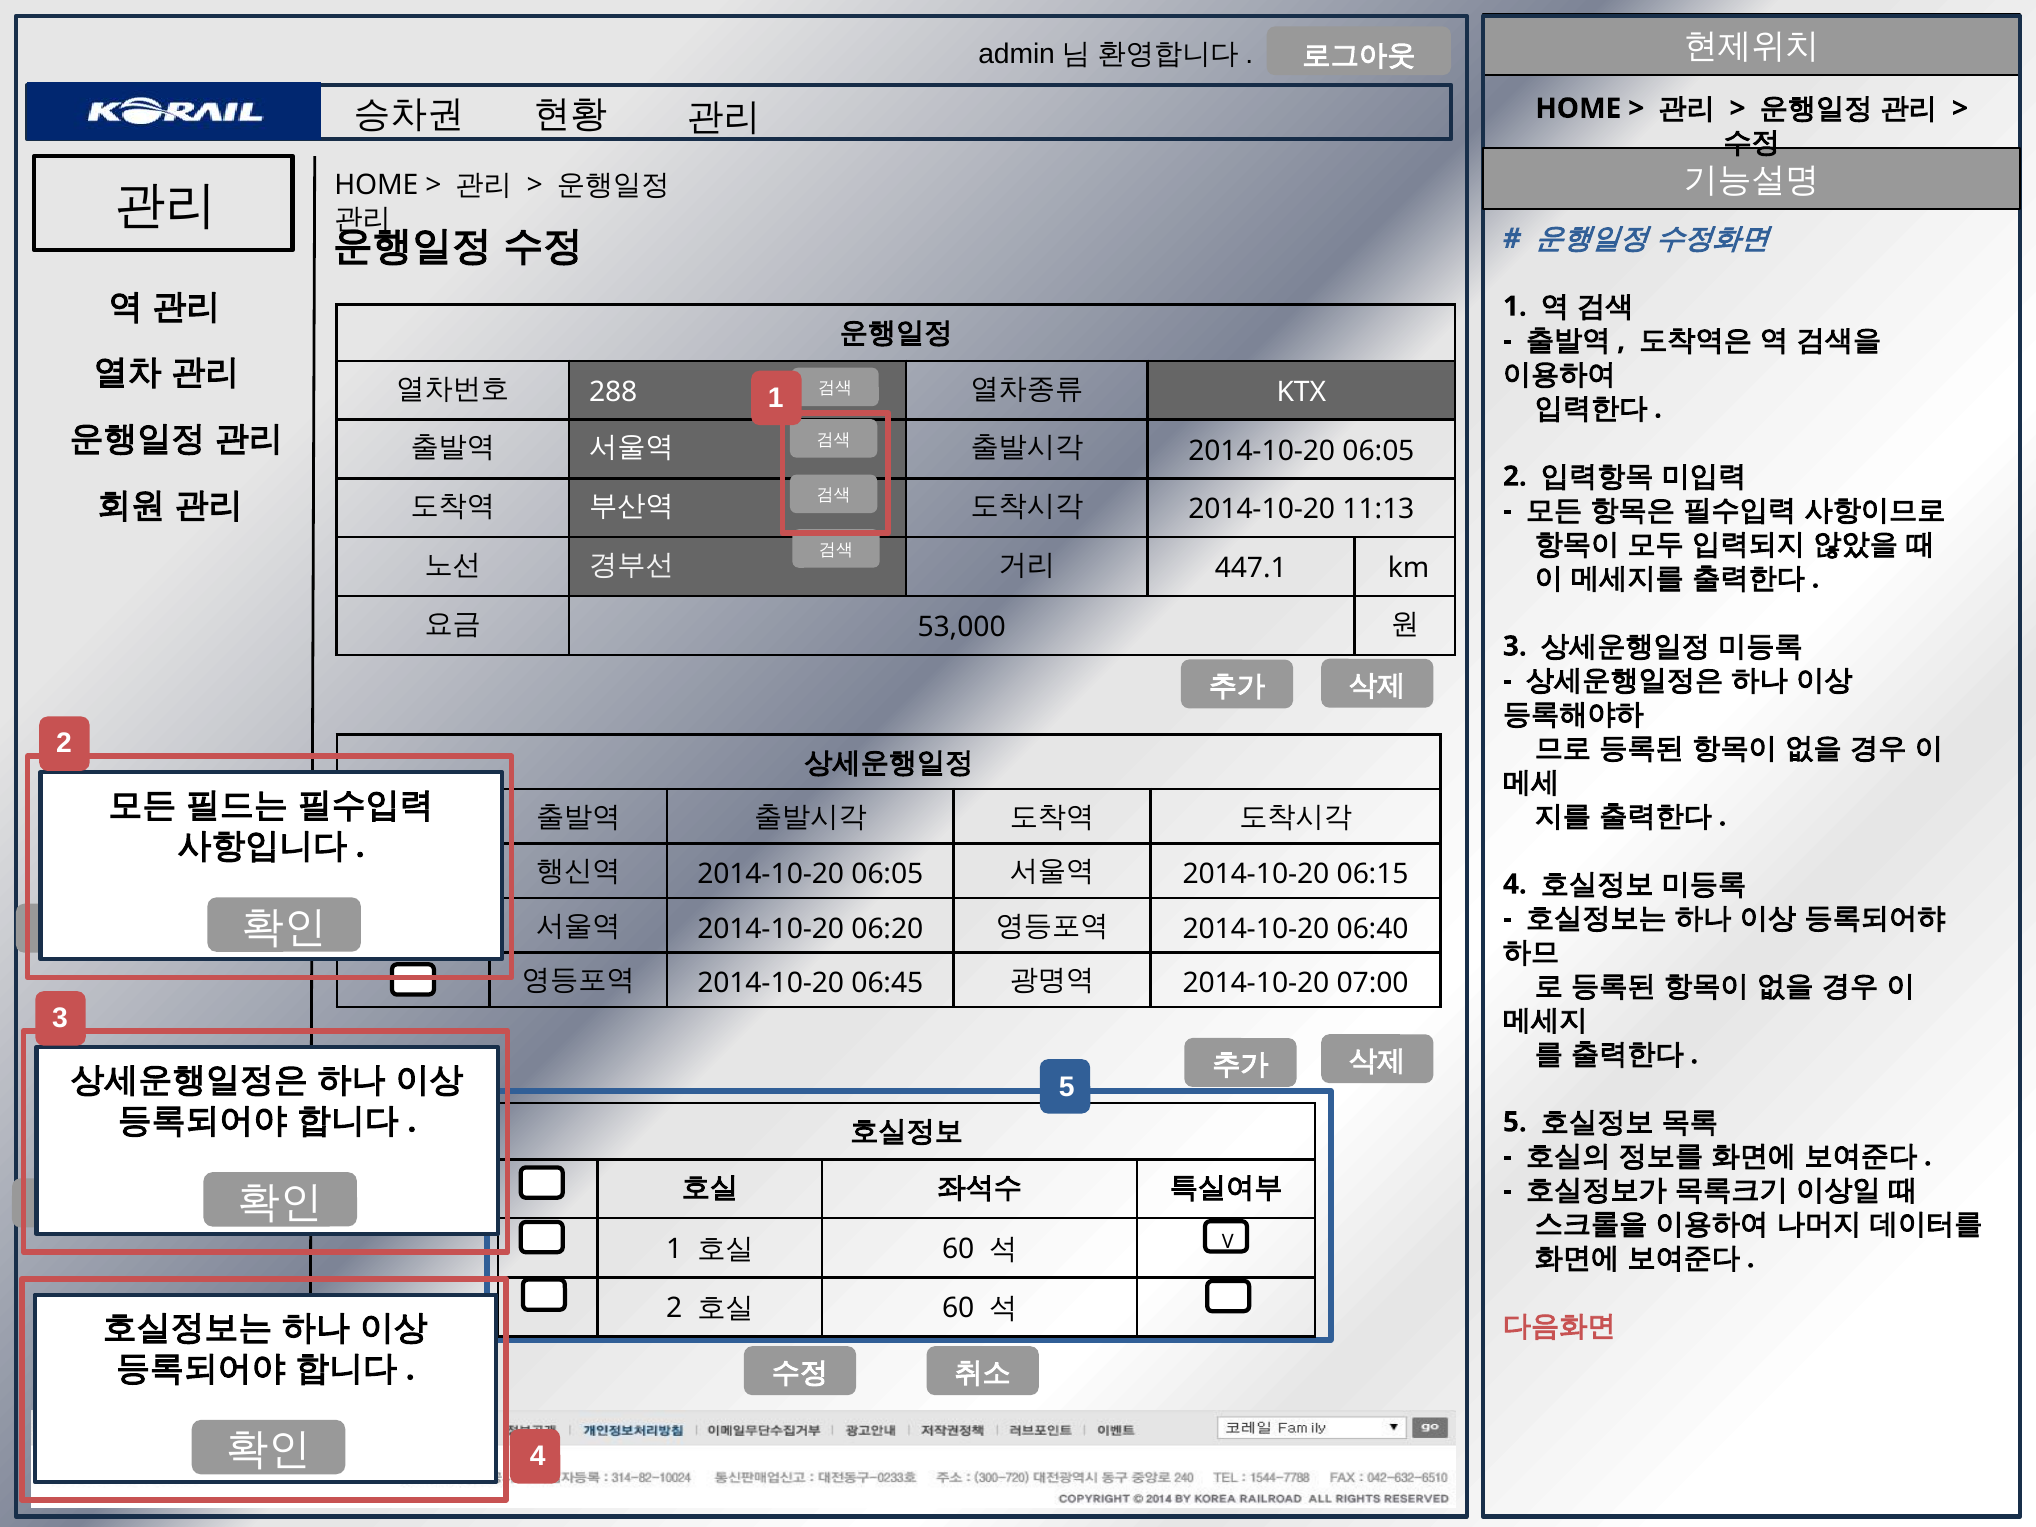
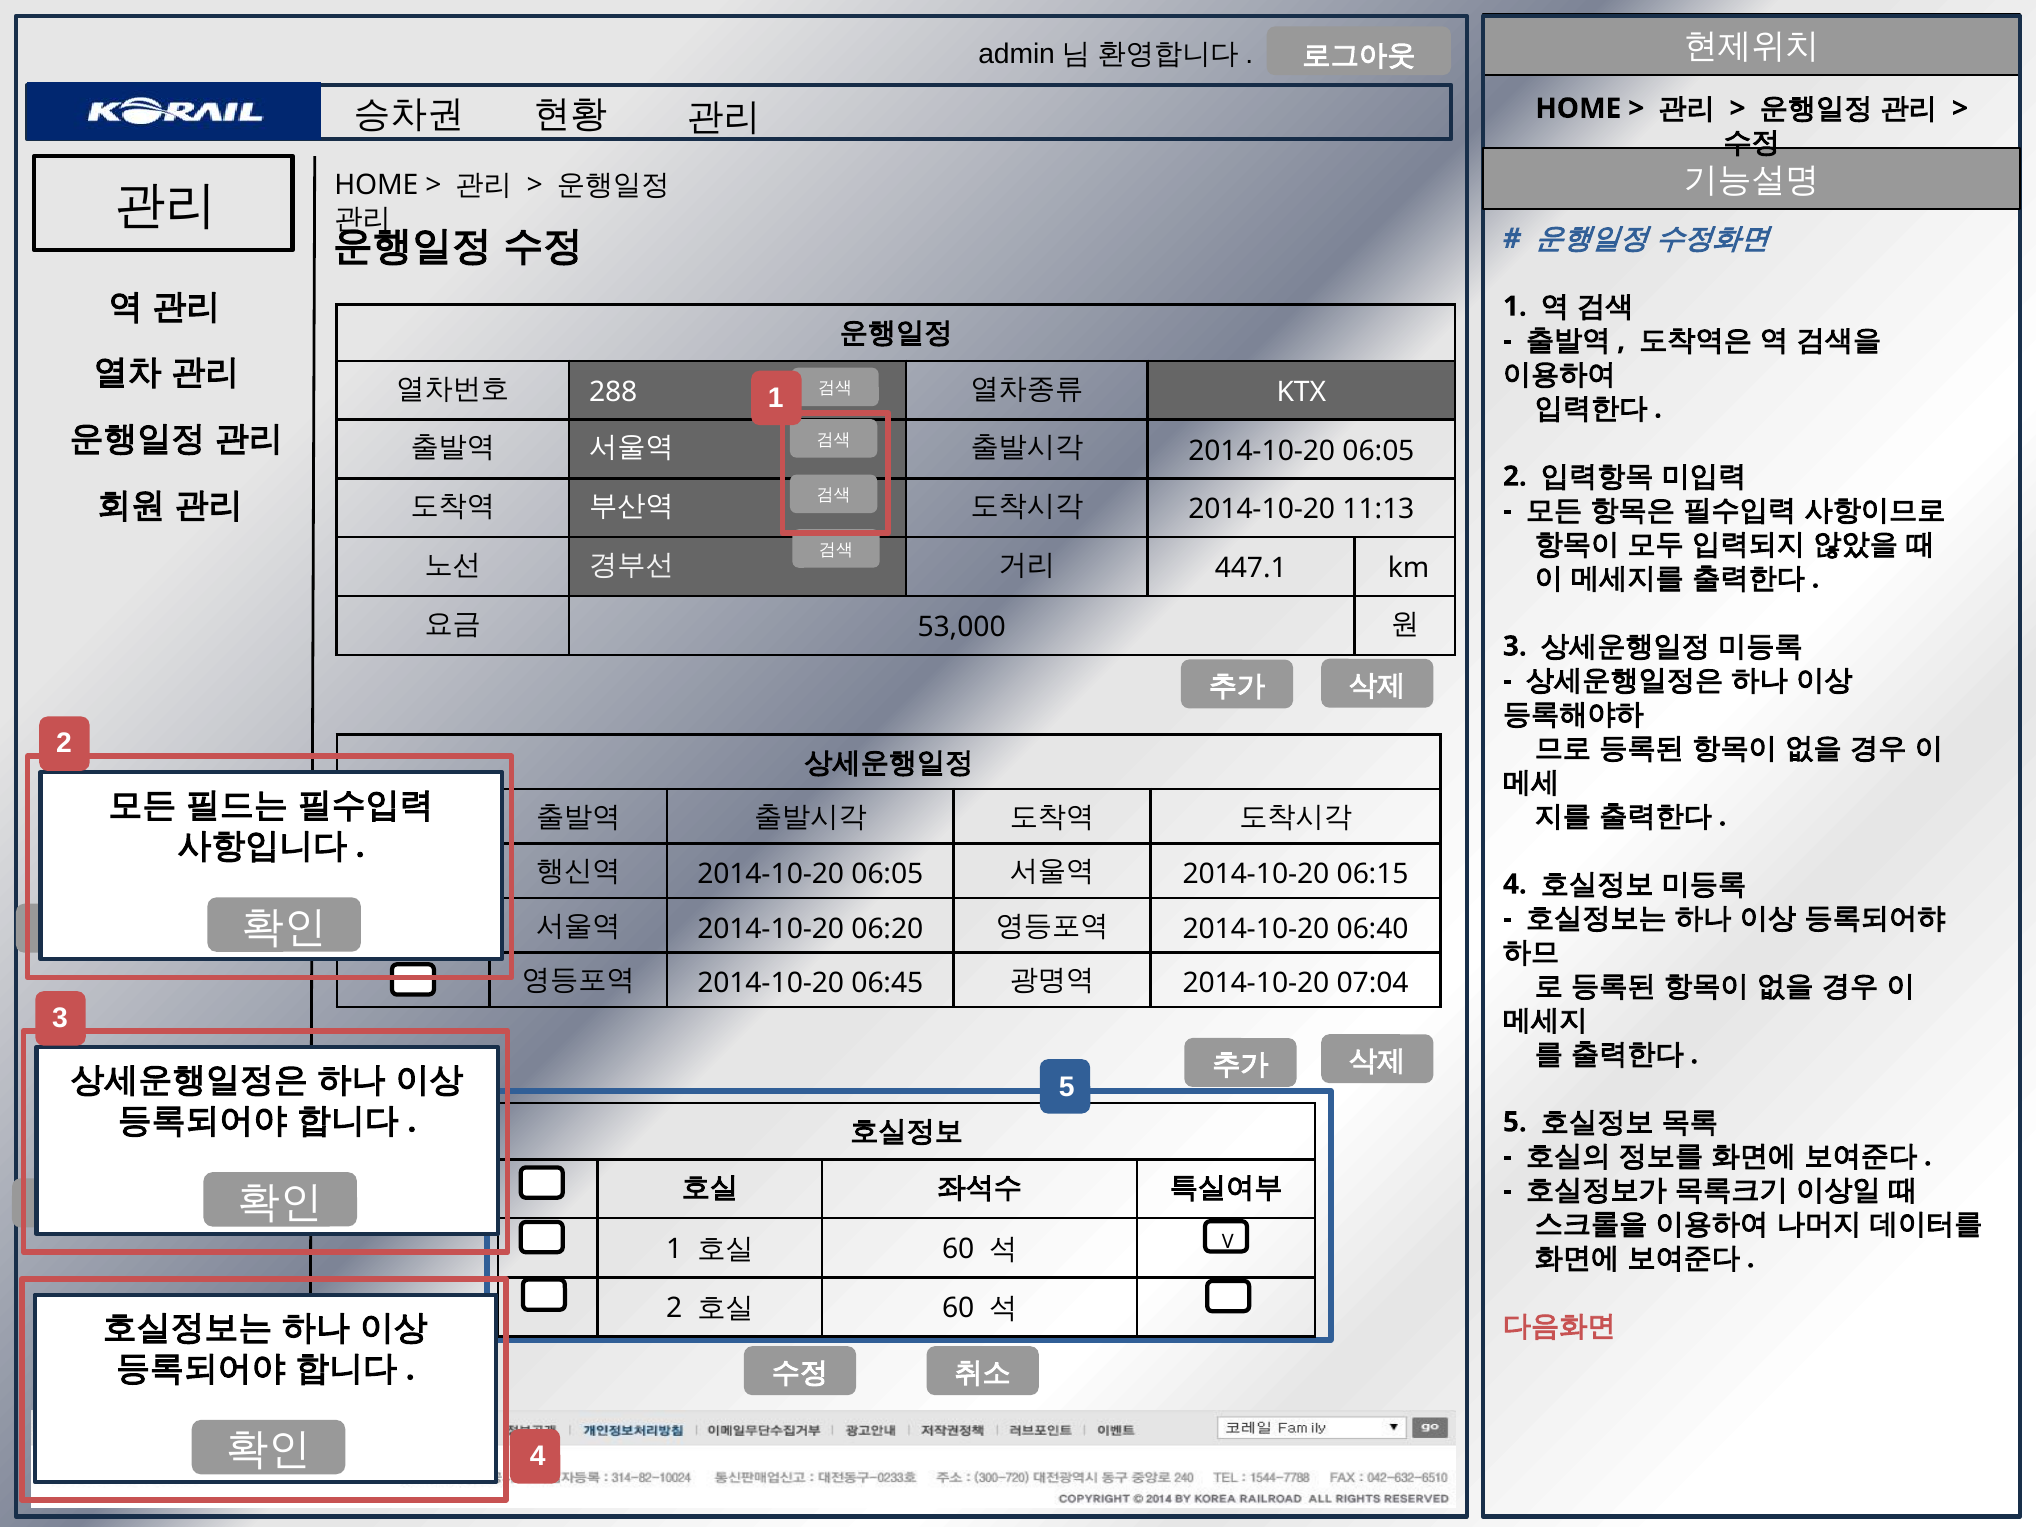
07:00: 07:00 -> 07:04
